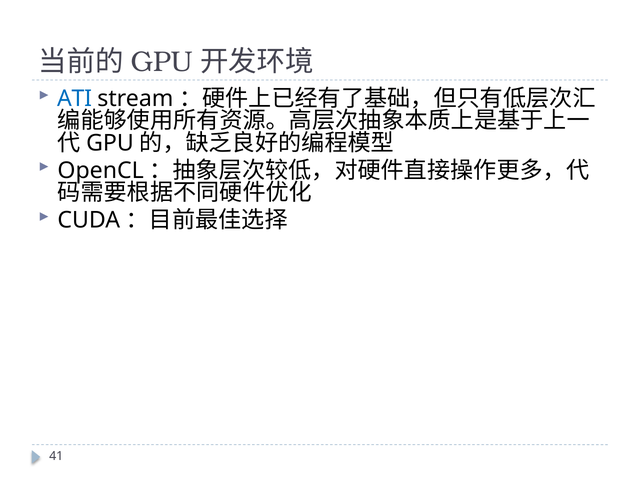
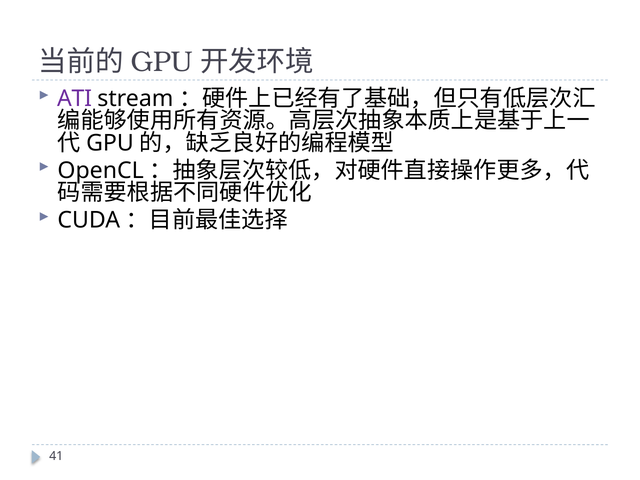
ATI colour: blue -> purple
